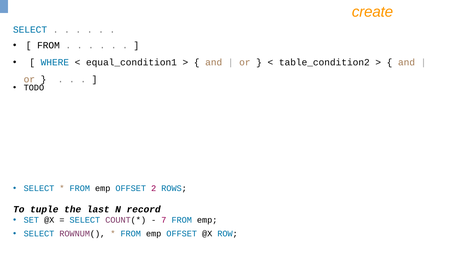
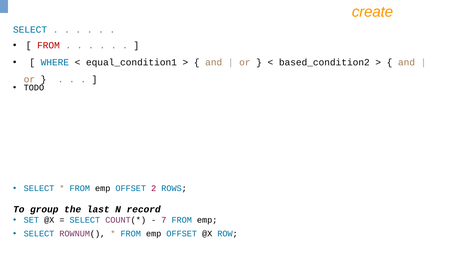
FROM at (48, 46) colour: black -> red
table_condition2: table_condition2 -> based_condition2
tuple: tuple -> group
